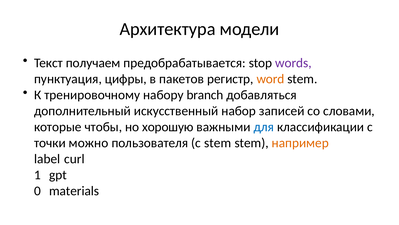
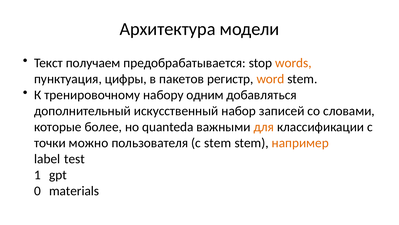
words colour: purple -> orange
branch: branch -> одним
чтобы: чтобы -> более
хорошую: хорошую -> quanteda
для colour: blue -> orange
curl: curl -> test
